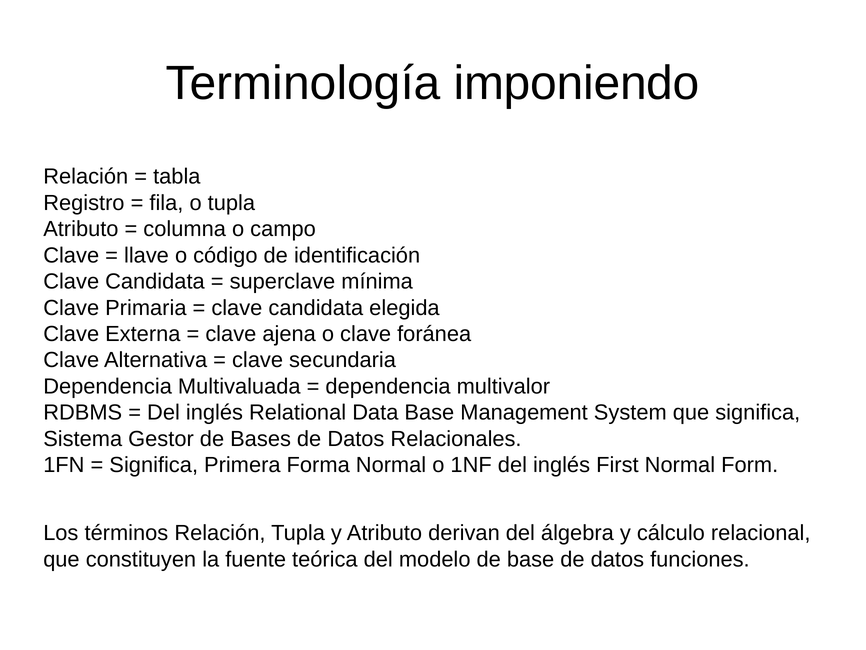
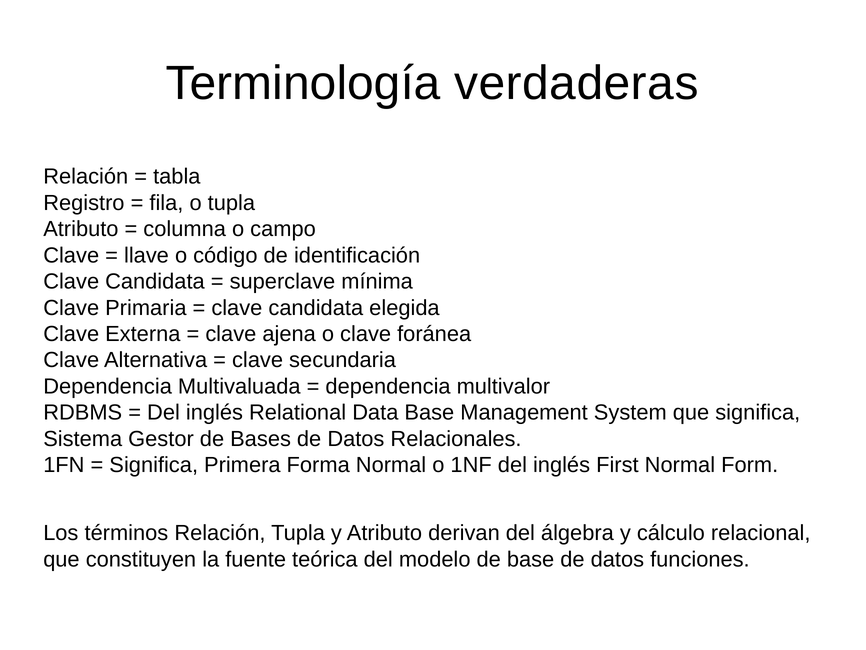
imponiendo: imponiendo -> verdaderas
